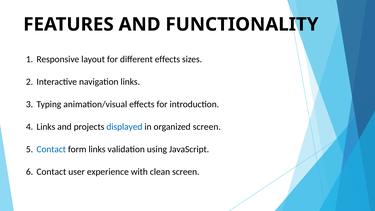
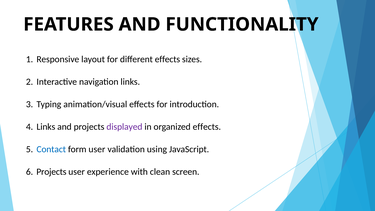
displayed colour: blue -> purple
organized screen: screen -> effects
form links: links -> user
Contact at (51, 172): Contact -> Projects
